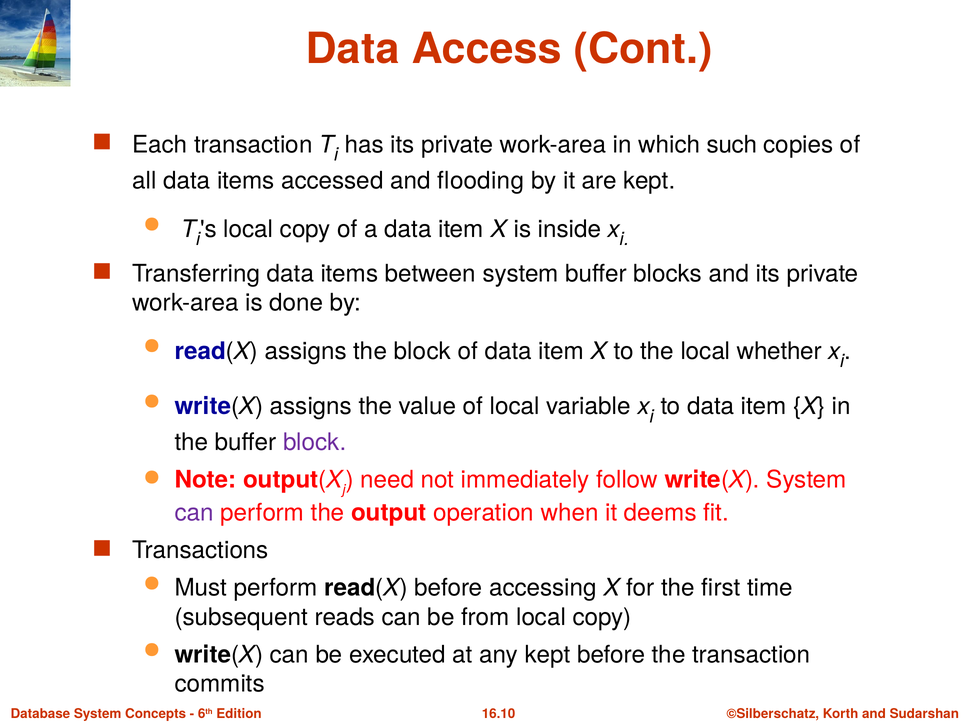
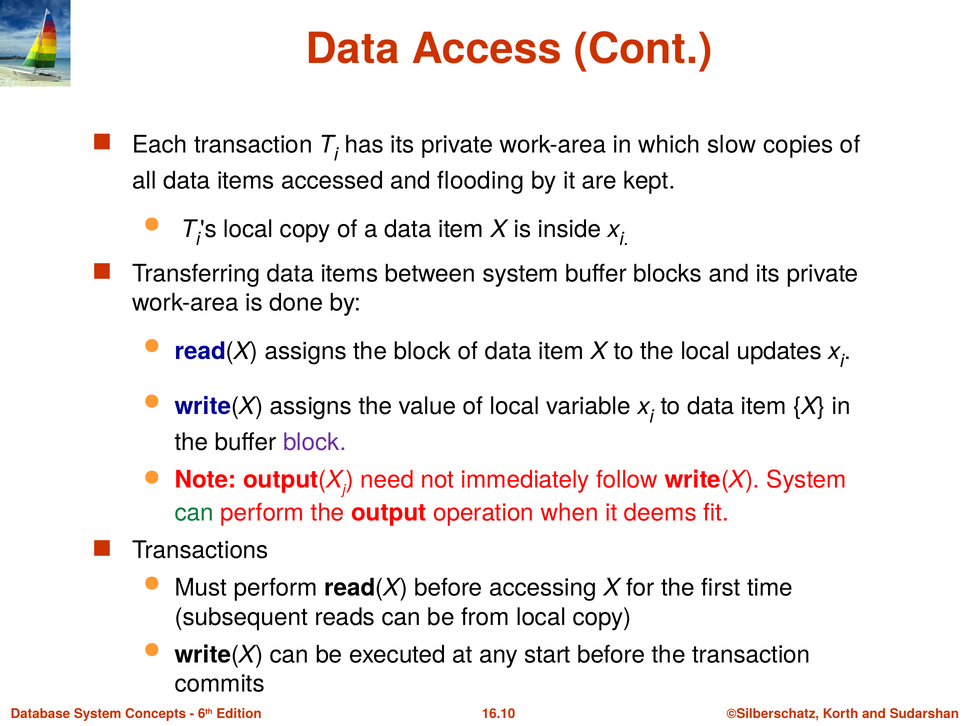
such: such -> slow
whether: whether -> updates
can at (194, 514) colour: purple -> green
any kept: kept -> start
